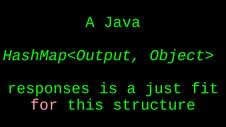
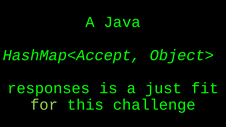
HashMap<Output: HashMap<Output -> HashMap<Accept
for colour: pink -> light green
structure: structure -> challenge
